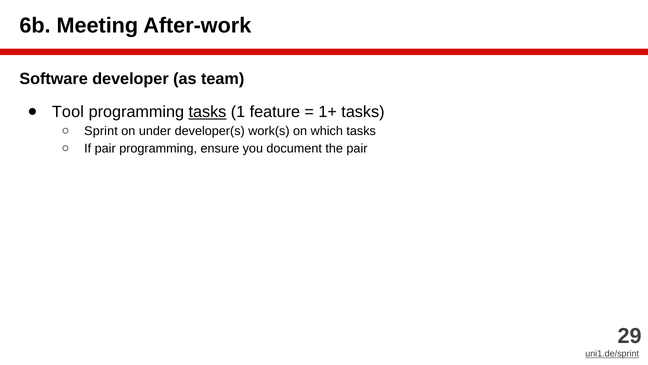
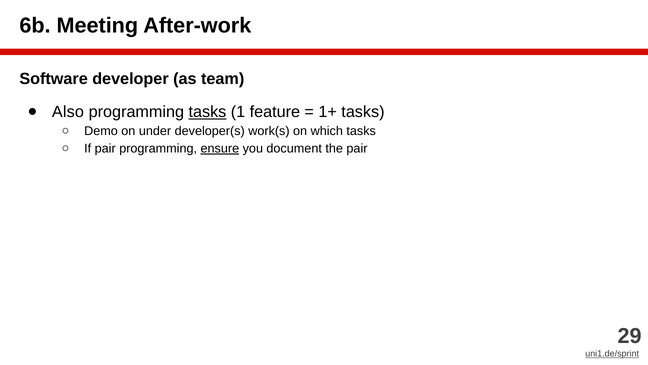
Tool: Tool -> Also
Sprint: Sprint -> Demo
ensure underline: none -> present
